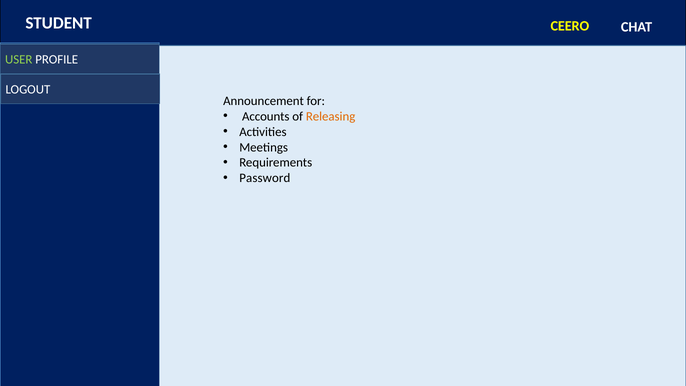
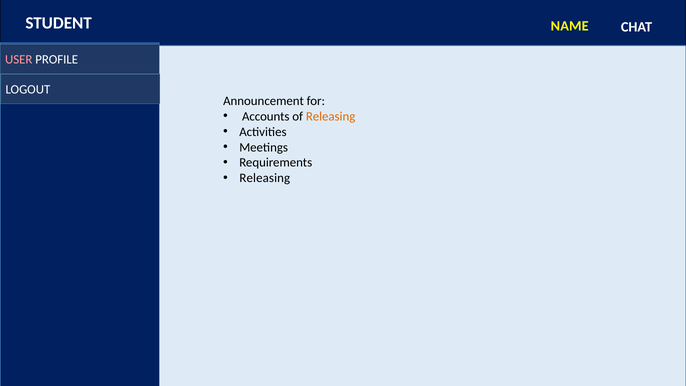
CEERO: CEERO -> NAME
USER colour: light green -> pink
Password at (265, 178): Password -> Releasing
